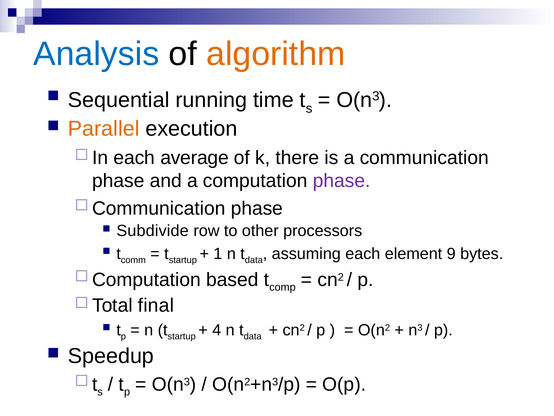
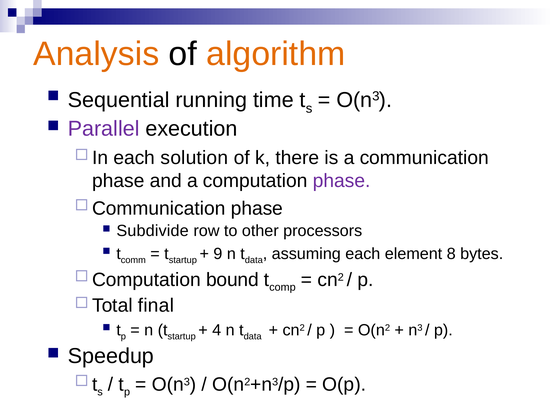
Analysis colour: blue -> orange
Parallel colour: orange -> purple
average: average -> solution
1: 1 -> 9
9: 9 -> 8
based: based -> bound
